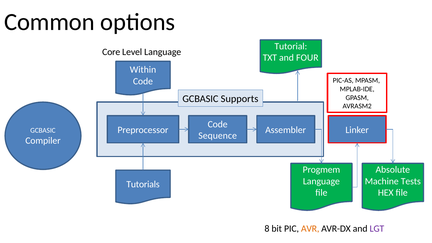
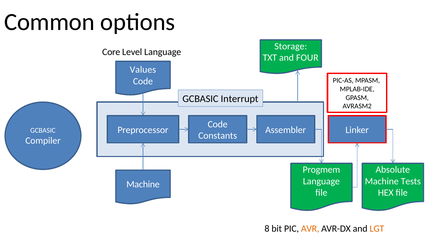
Tutorial: Tutorial -> Storage
Within: Within -> Values
Supports: Supports -> Interrupt
Sequence: Sequence -> Constants
Tutorials at (143, 184): Tutorials -> Machine
LGT colour: purple -> orange
